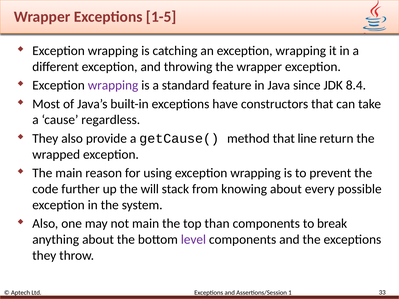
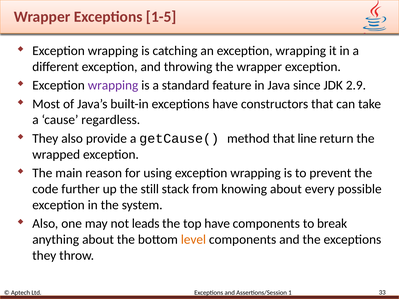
8.4: 8.4 -> 2.9
will: will -> still
not main: main -> leads
top than: than -> have
level colour: purple -> orange
